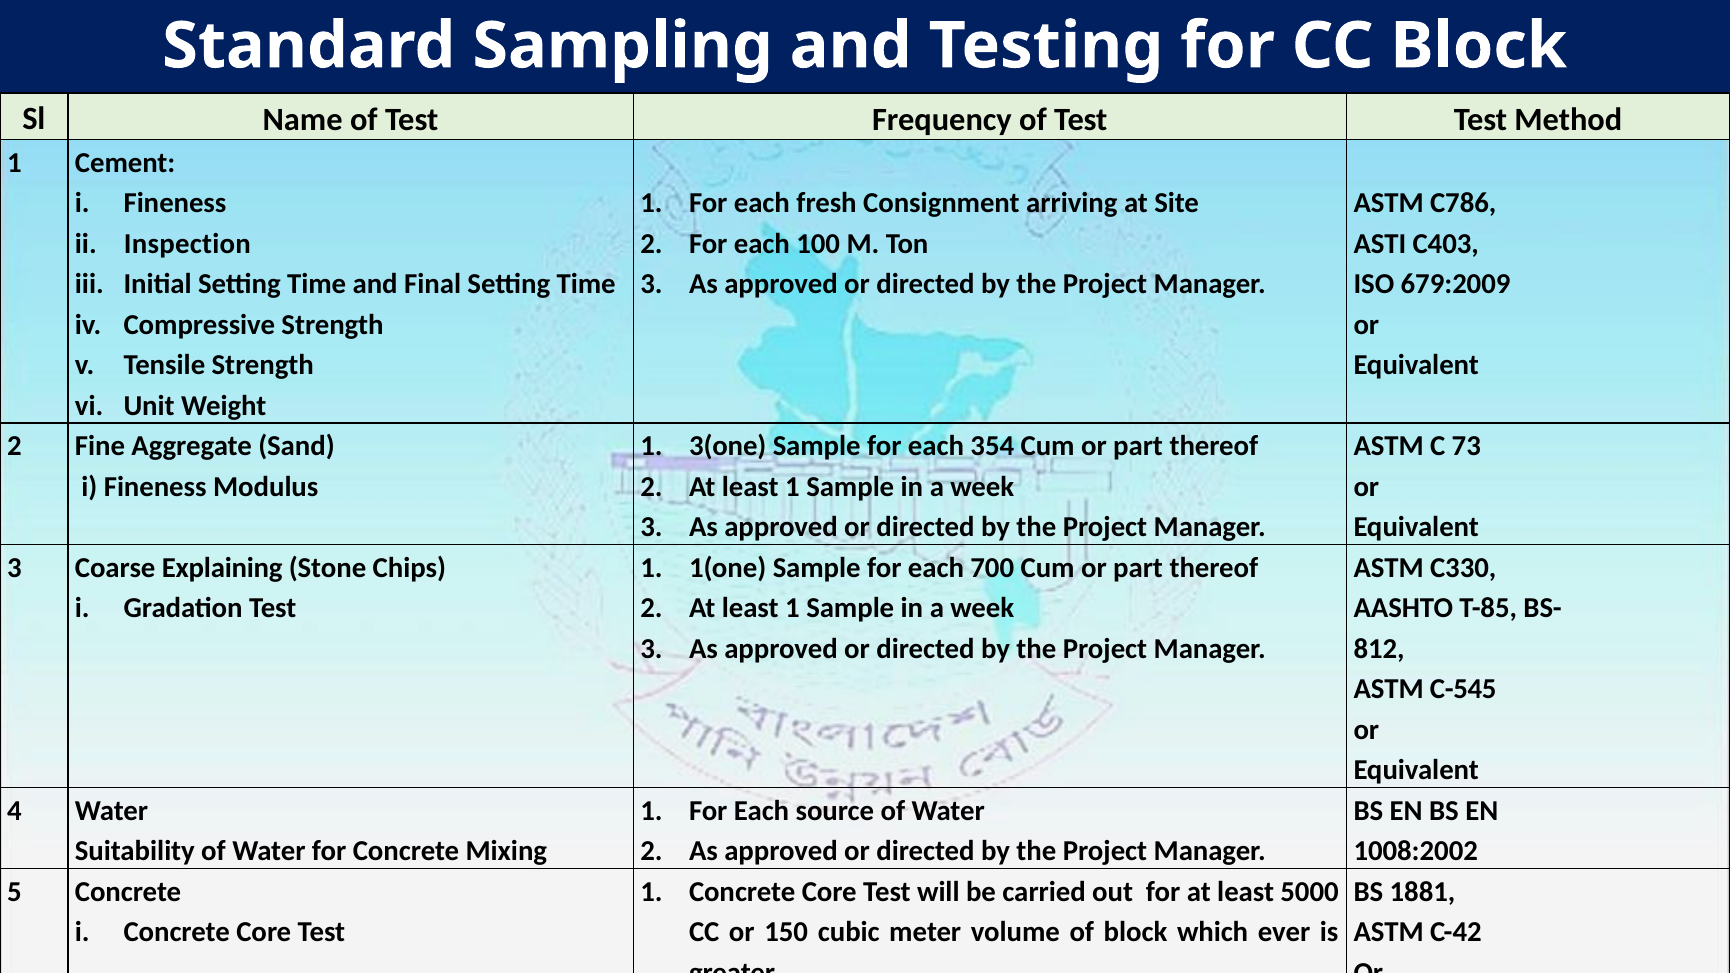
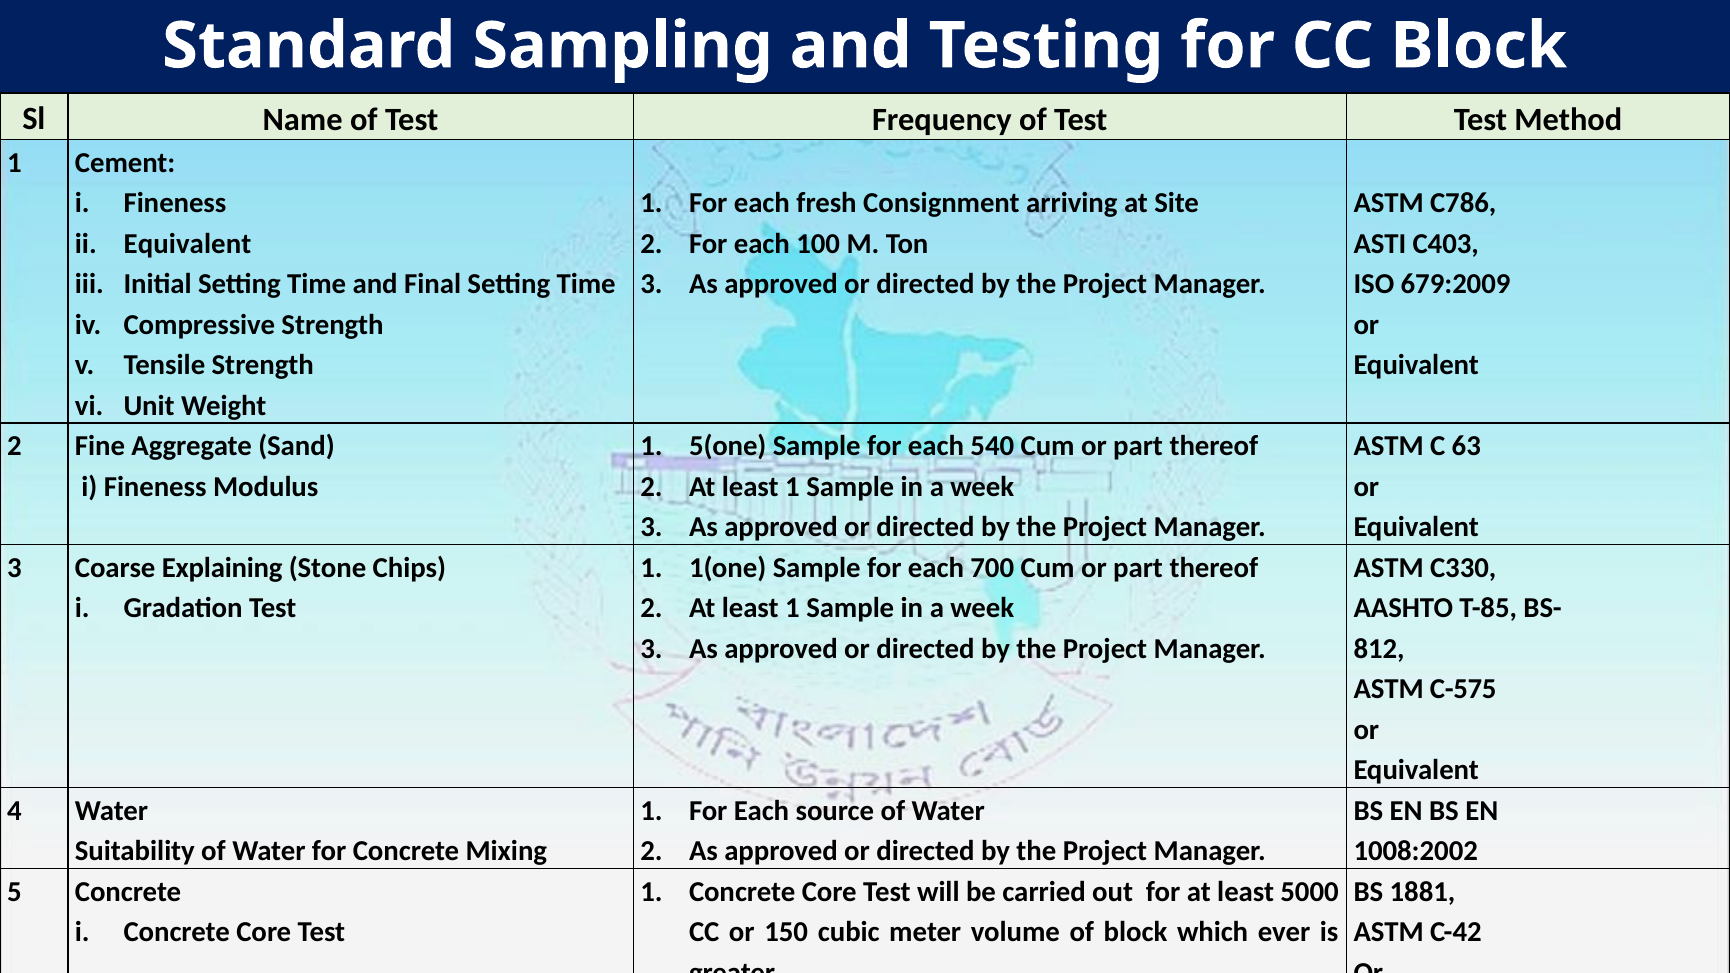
Inspection at (187, 244): Inspection -> Equivalent
3(one: 3(one -> 5(one
354: 354 -> 540
73: 73 -> 63
C-545: C-545 -> C-575
